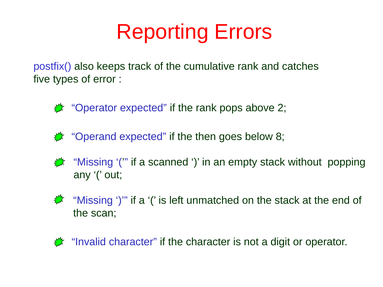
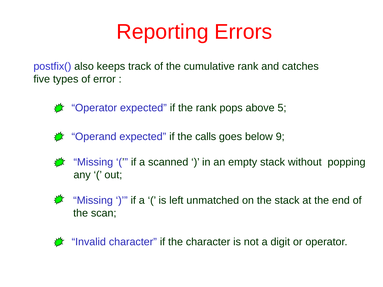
2: 2 -> 5
then: then -> calls
8: 8 -> 9
